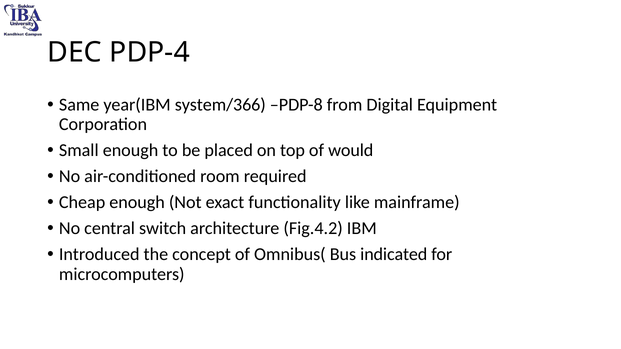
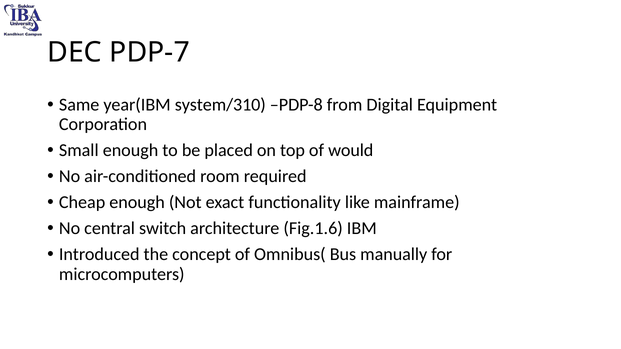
PDP-4: PDP-4 -> PDP-7
system/366: system/366 -> system/310
Fig.4.2: Fig.4.2 -> Fig.1.6
indicated: indicated -> manually
